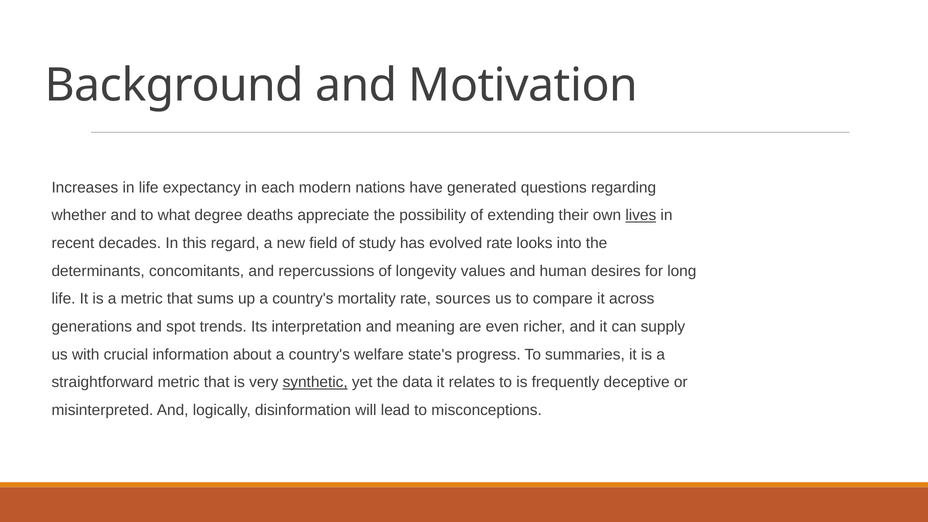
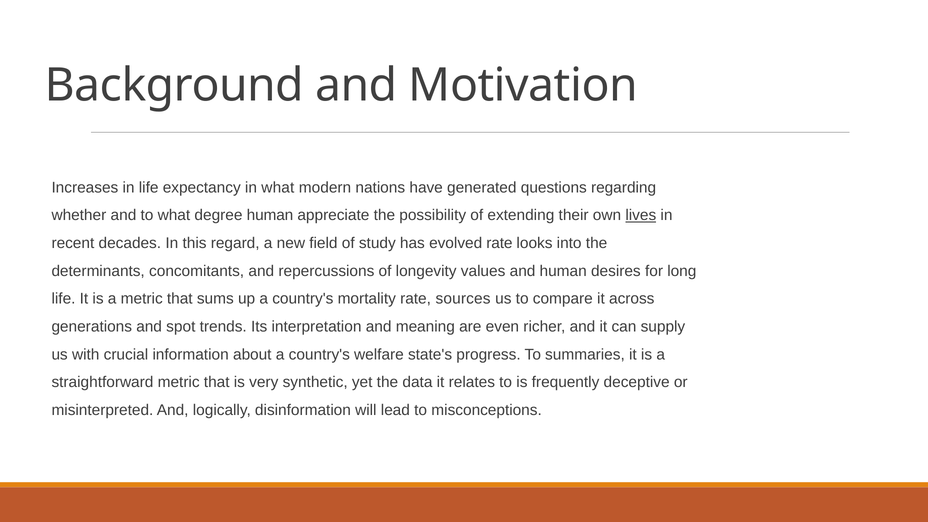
in each: each -> what
degree deaths: deaths -> human
synthetic underline: present -> none
